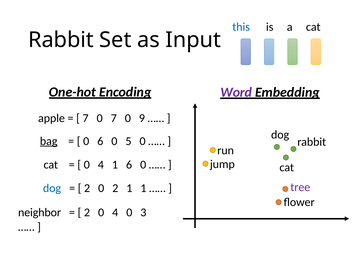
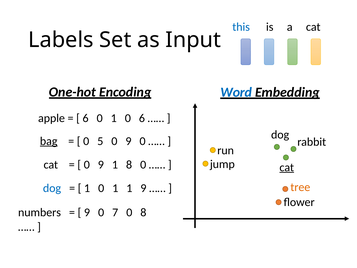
Rabbit at (61, 40): Rabbit -> Labels
Word colour: purple -> blue
7 at (86, 118): 7 -> 6
7 at (114, 118): 7 -> 1
0 9: 9 -> 6
0 6: 6 -> 5
5 at (128, 141): 5 -> 9
4 at (101, 164): 4 -> 9
1 6: 6 -> 8
cat at (287, 167) underline: none -> present
tree colour: purple -> orange
2 at (87, 188): 2 -> 1
2 at (115, 188): 2 -> 1
1 1: 1 -> 9
neighbor: neighbor -> numbers
2 at (87, 212): 2 -> 9
4 at (115, 212): 4 -> 7
0 3: 3 -> 8
